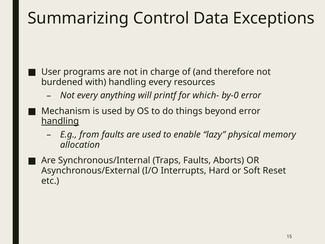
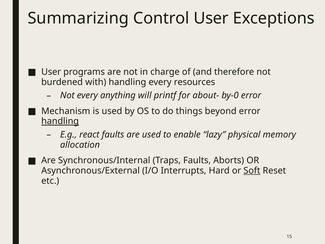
Control Data: Data -> User
which-: which- -> about-
from: from -> react
Soft underline: none -> present
